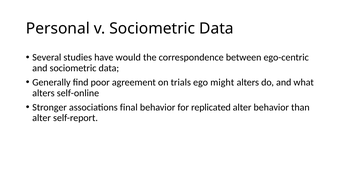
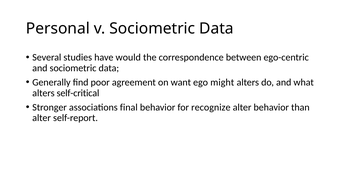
trials: trials -> want
self-online: self-online -> self-critical
replicated: replicated -> recognize
